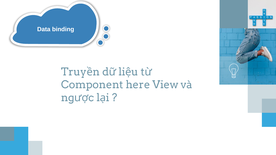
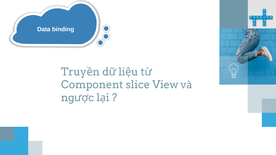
here: here -> slice
